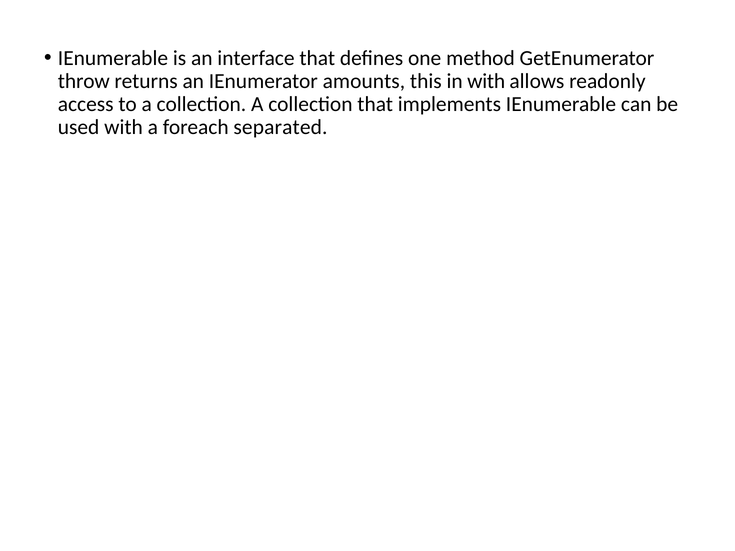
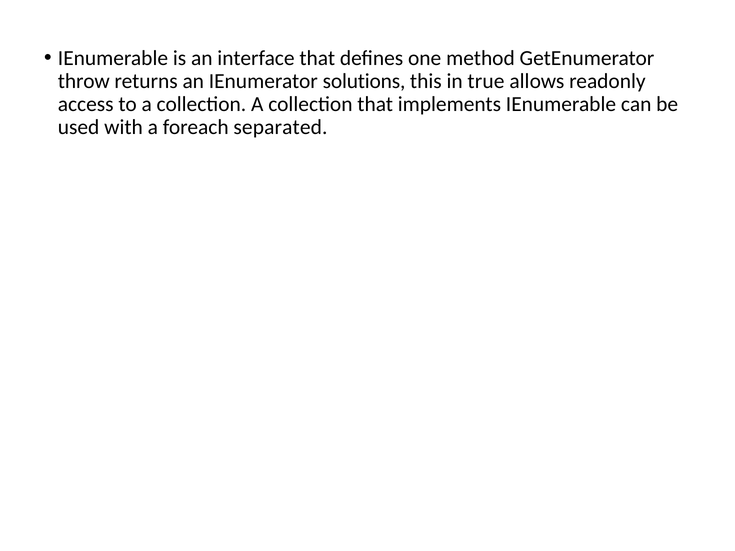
amounts: amounts -> solutions
in with: with -> true
